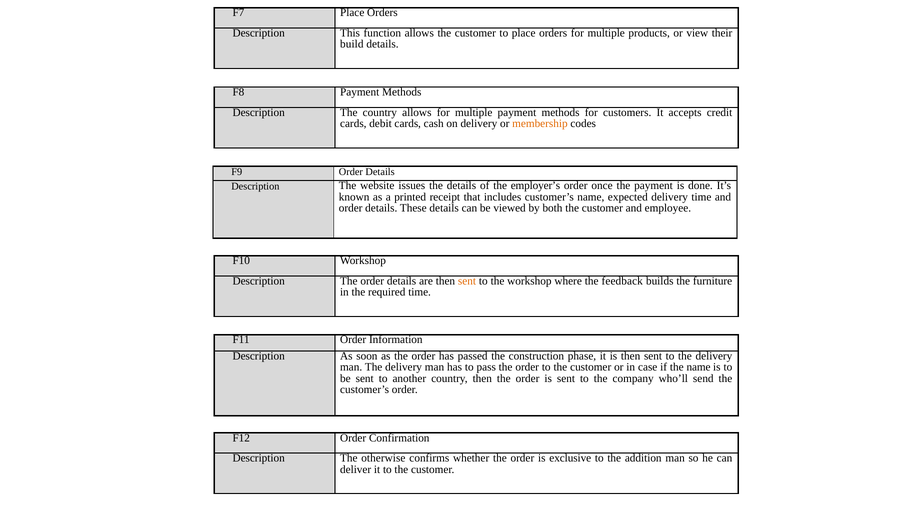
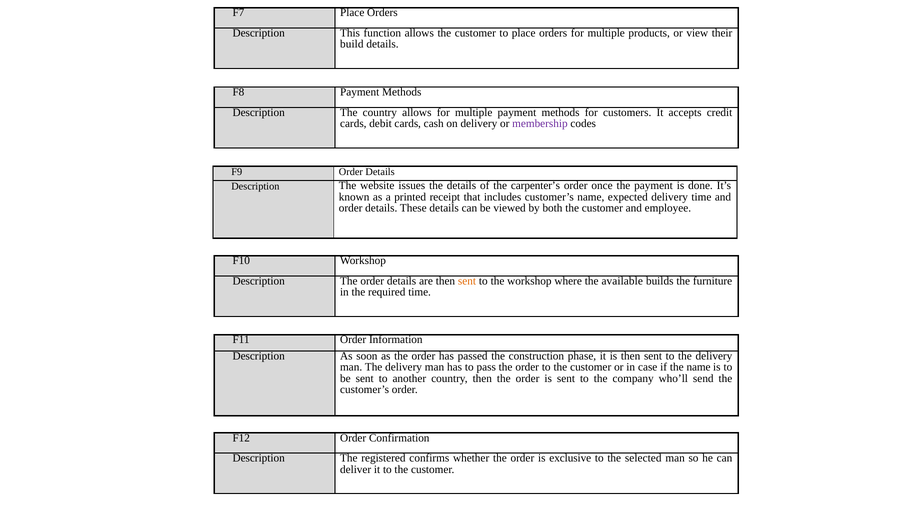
membership colour: orange -> purple
employer’s: employer’s -> carpenter’s
feedback: feedback -> available
otherwise: otherwise -> registered
addition: addition -> selected
